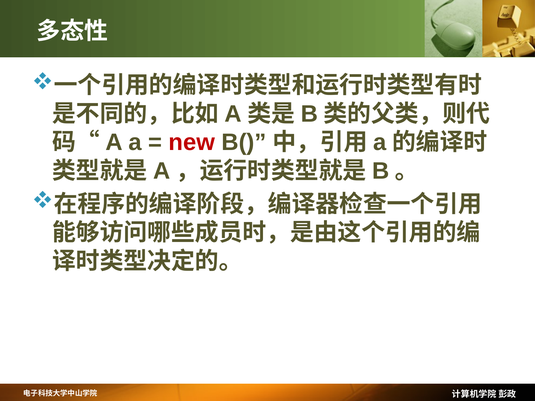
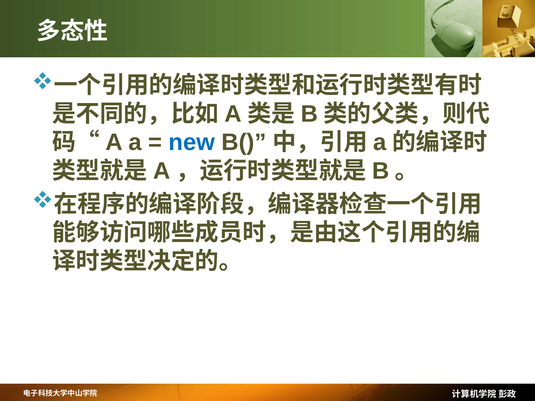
new colour: red -> blue
